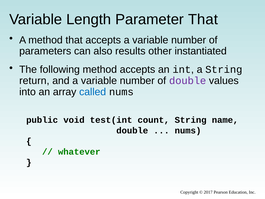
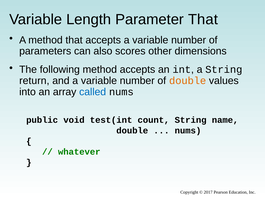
results: results -> scores
instantiated: instantiated -> dimensions
double at (188, 81) colour: purple -> orange
